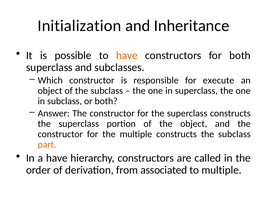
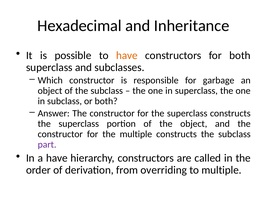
Initialization: Initialization -> Hexadecimal
execute: execute -> garbage
part colour: orange -> purple
associated: associated -> overriding
